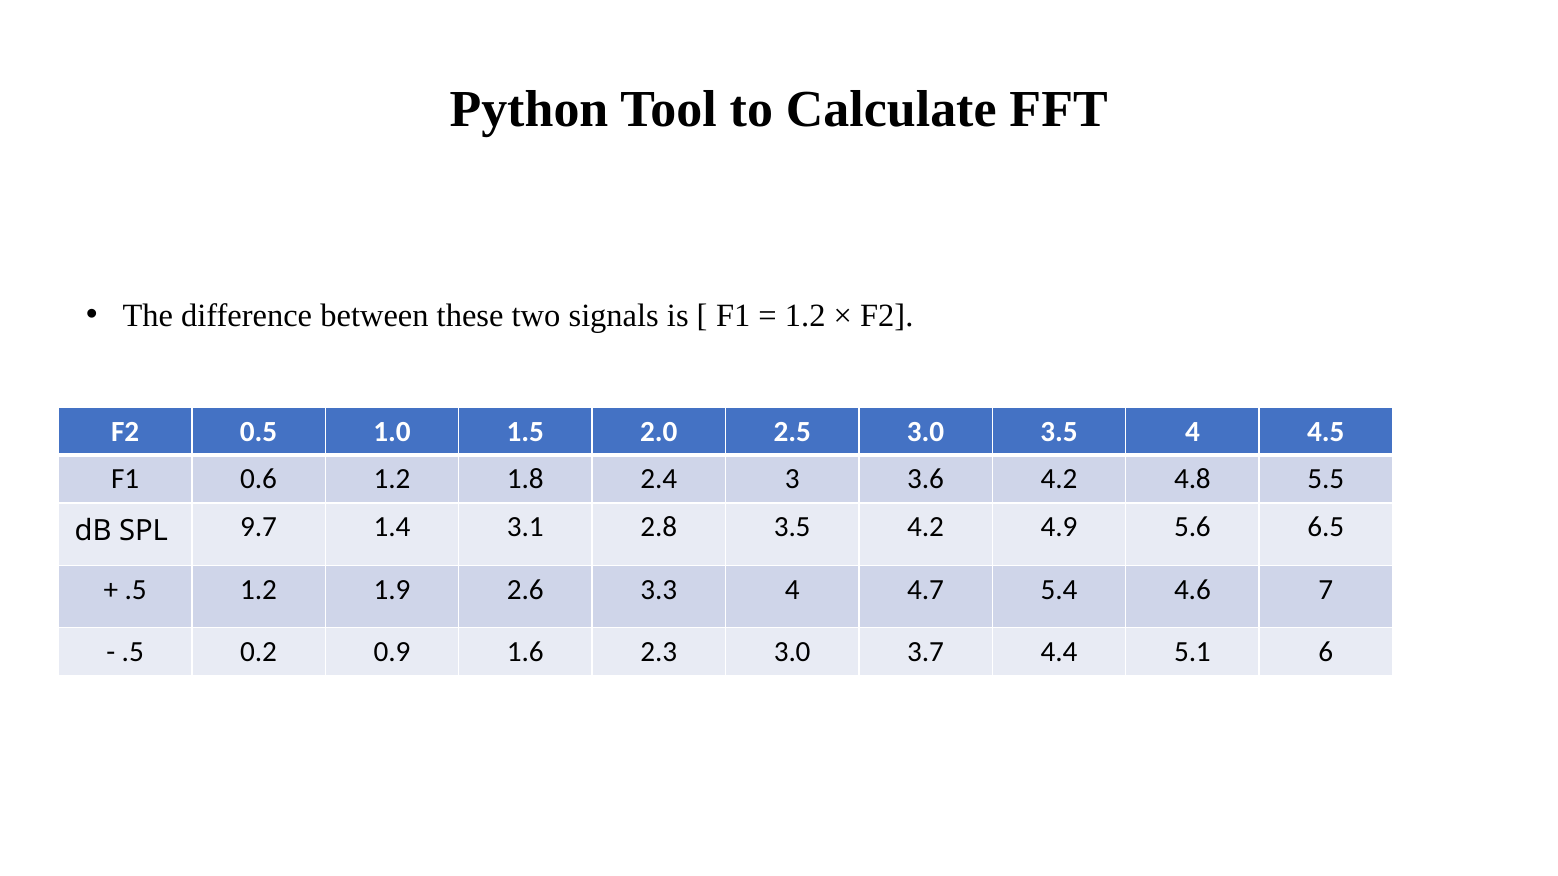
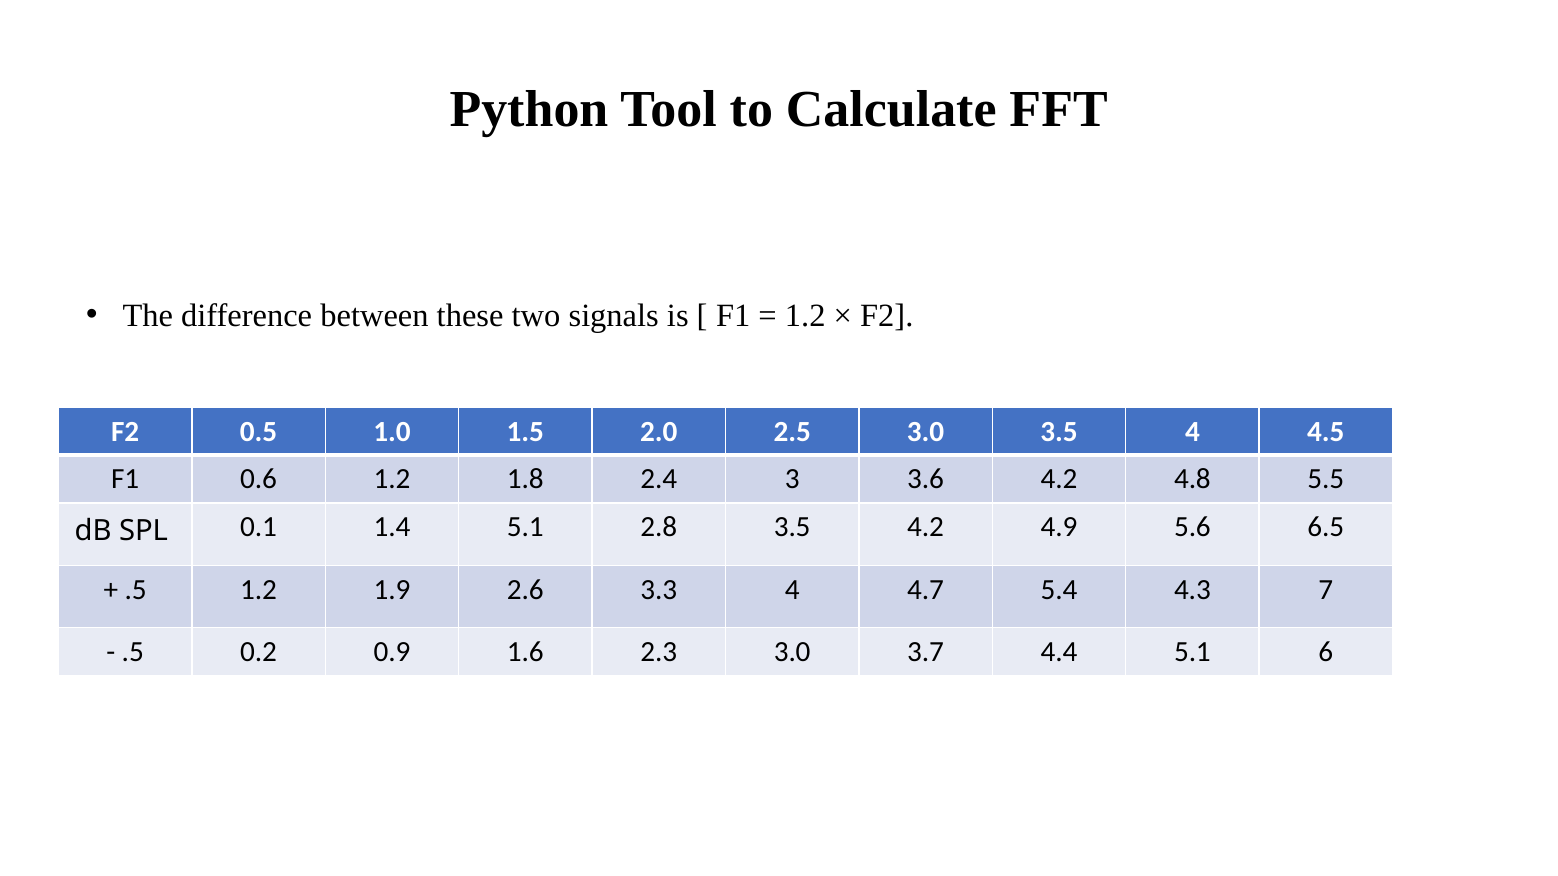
9.7: 9.7 -> 0.1
1.4 3.1: 3.1 -> 5.1
4.6: 4.6 -> 4.3
